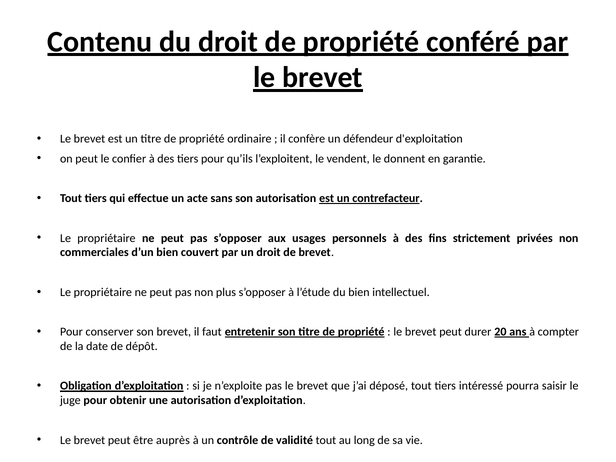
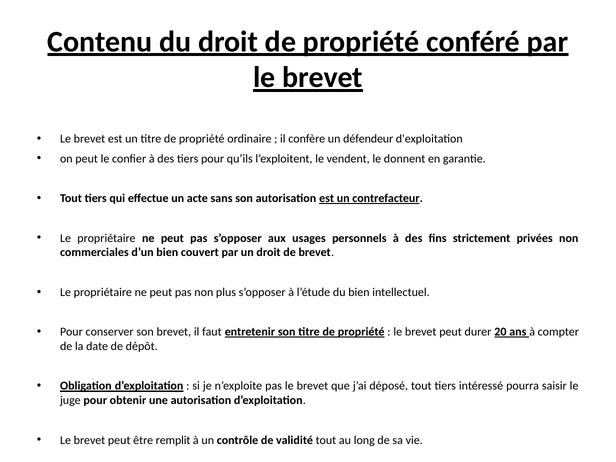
auprès: auprès -> remplit
